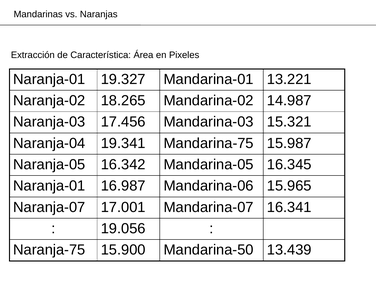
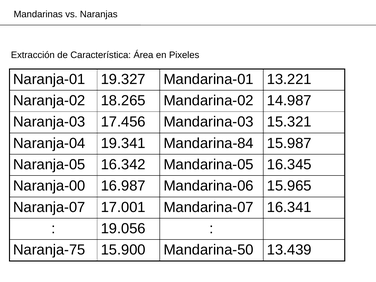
Mandarina-75: Mandarina-75 -> Mandarina-84
Naranja-01 at (49, 186): Naranja-01 -> Naranja-00
